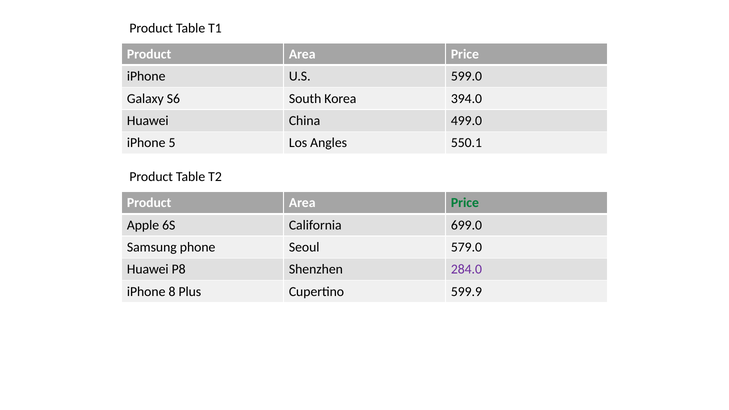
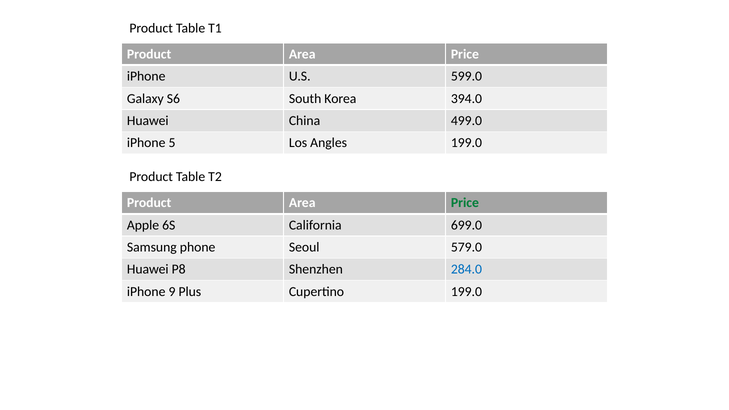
Angles 550.1: 550.1 -> 199.0
284.0 colour: purple -> blue
8: 8 -> 9
Cupertino 599.9: 599.9 -> 199.0
